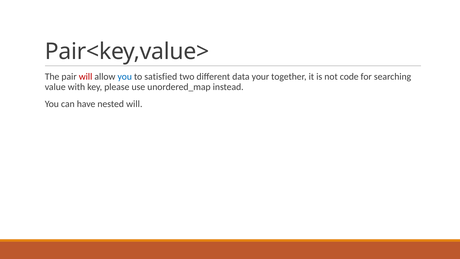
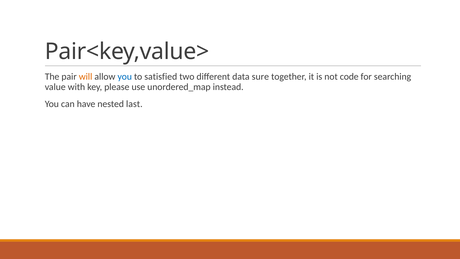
will at (86, 76) colour: red -> orange
your: your -> sure
nested will: will -> last
